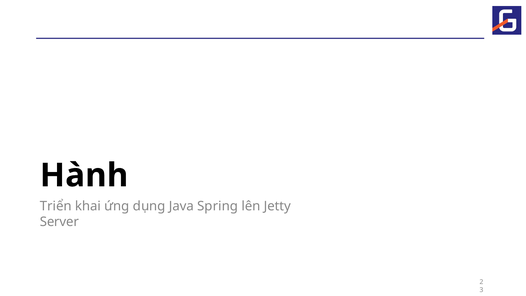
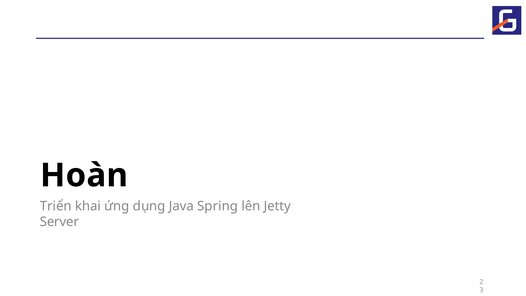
Hành: Hành -> Hoàn
